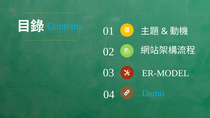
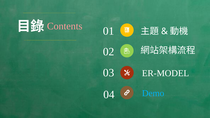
Contents colour: light blue -> pink
